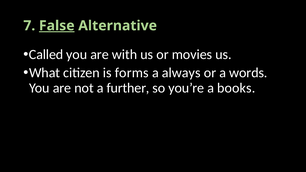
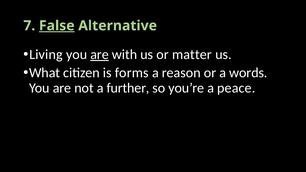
Called: Called -> Living
are at (100, 54) underline: none -> present
movies: movies -> matter
always: always -> reason
books: books -> peace
